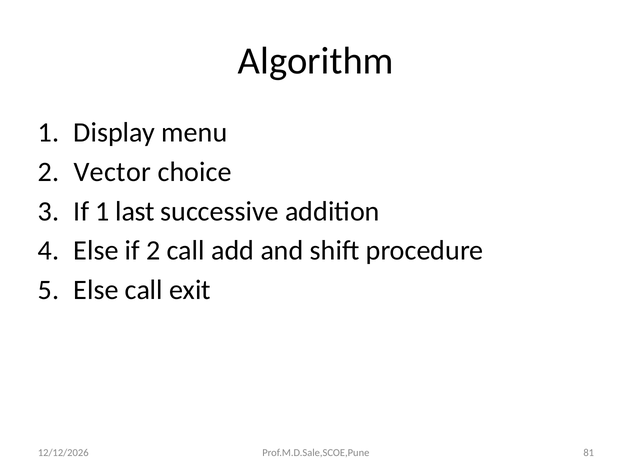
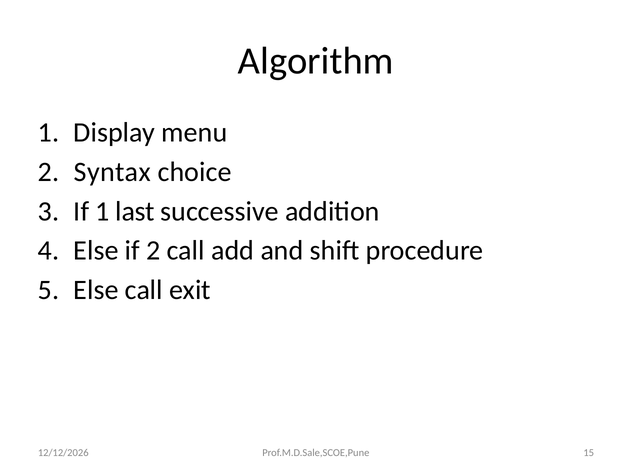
Vector: Vector -> Syntax
81: 81 -> 15
